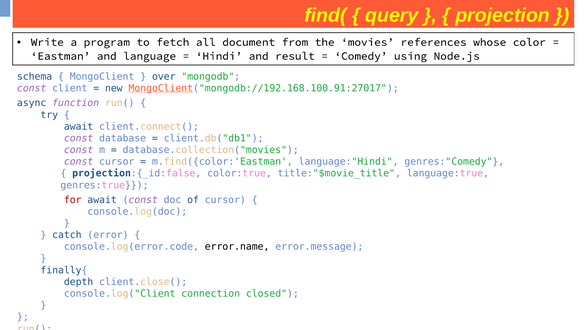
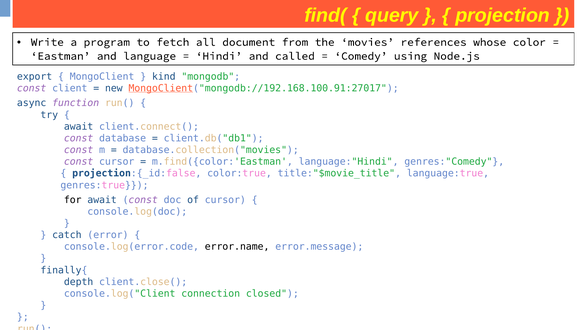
result: result -> called
schema: schema -> export
over: over -> kind
for colour: red -> black
